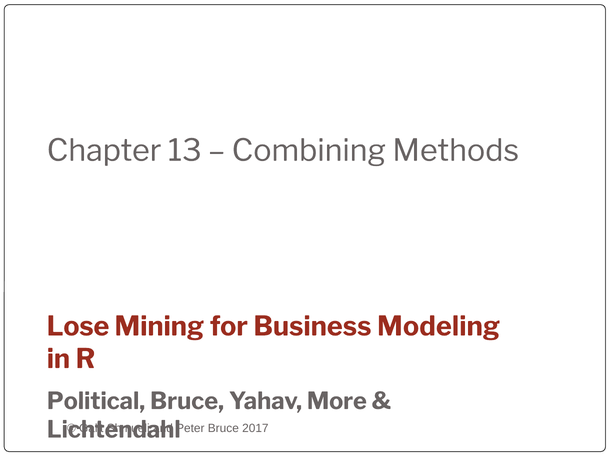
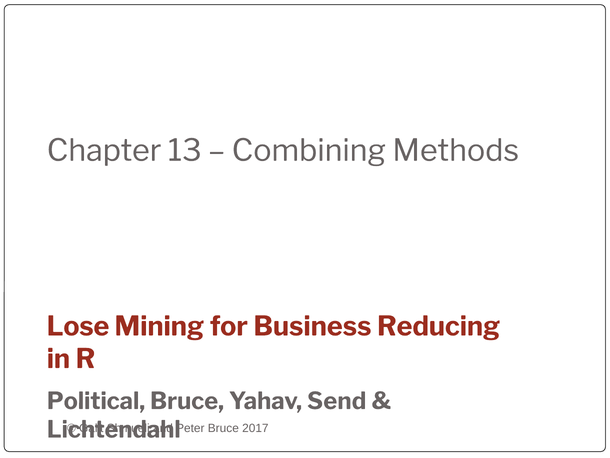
Modeling: Modeling -> Reducing
More: More -> Send
